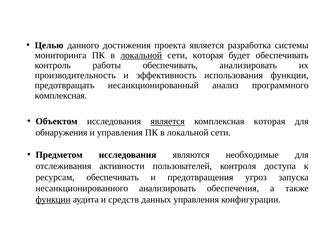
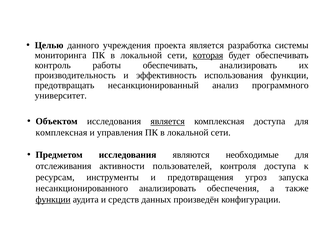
достижения: достижения -> учреждения
локальной at (141, 55) underline: present -> none
которая at (208, 55) underline: none -> present
комплексная at (61, 96): комплексная -> университет
комплексная которая: которая -> доступа
обнаружения at (61, 133): обнаружения -> комплексная
ресурсам обеспечивать: обеспечивать -> инструменты
данных управления: управления -> произведён
